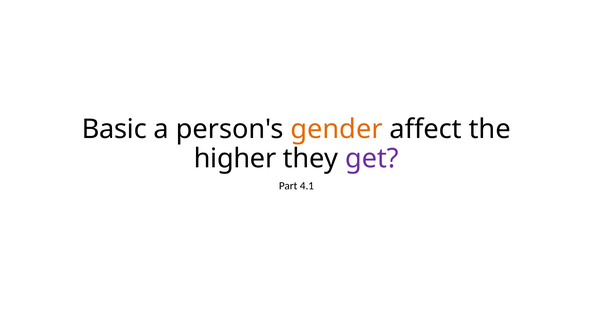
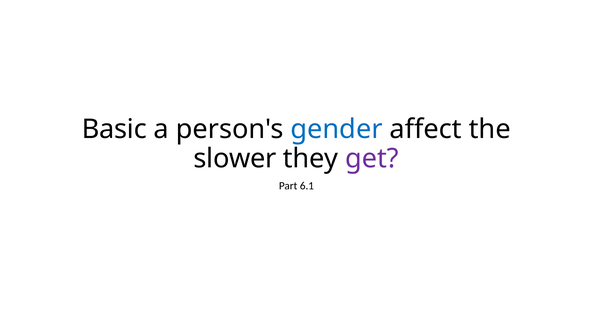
gender colour: orange -> blue
higher: higher -> slower
4.1: 4.1 -> 6.1
